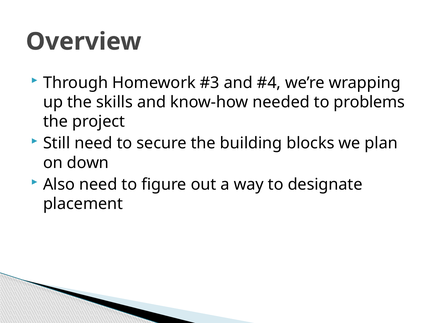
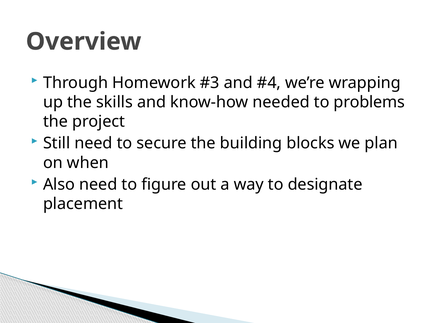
down: down -> when
